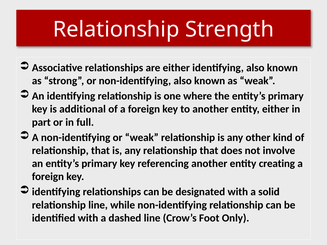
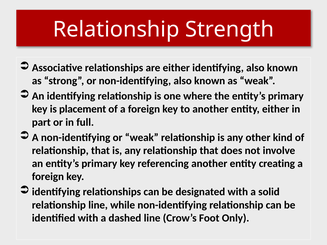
additional: additional -> placement
